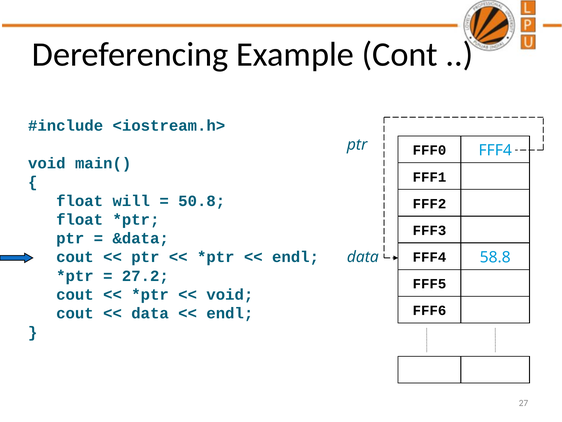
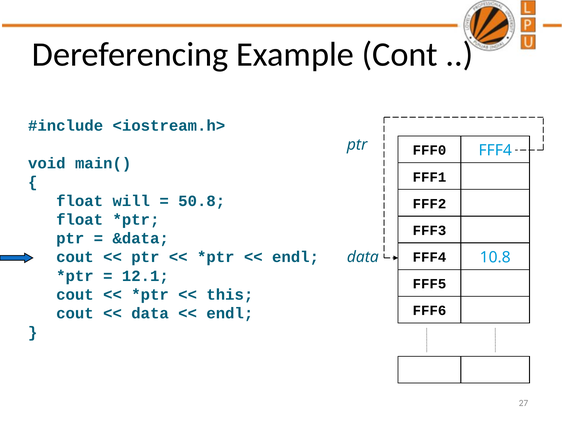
58.8: 58.8 -> 10.8
27.2: 27.2 -> 12.1
void at (230, 294): void -> this
